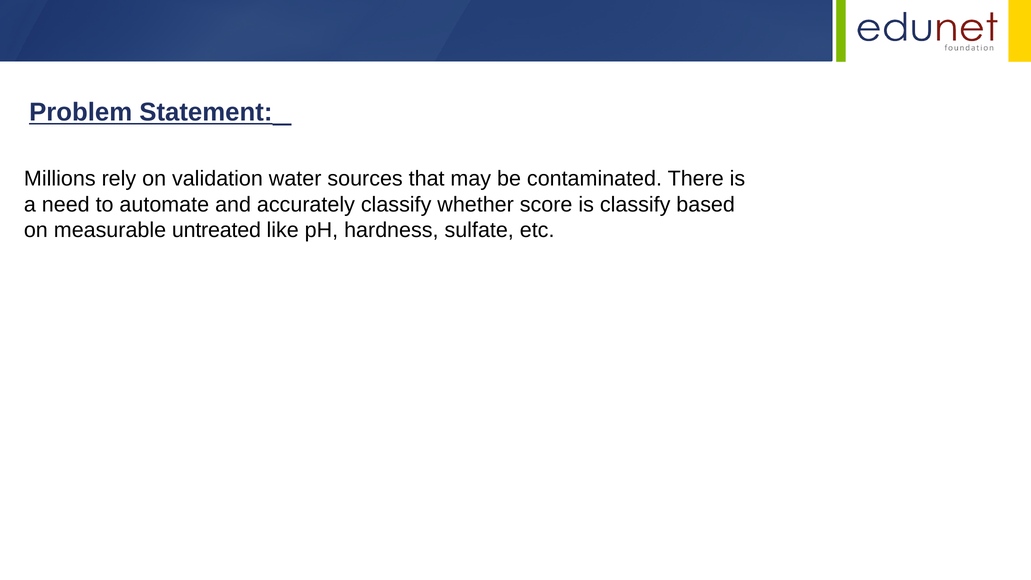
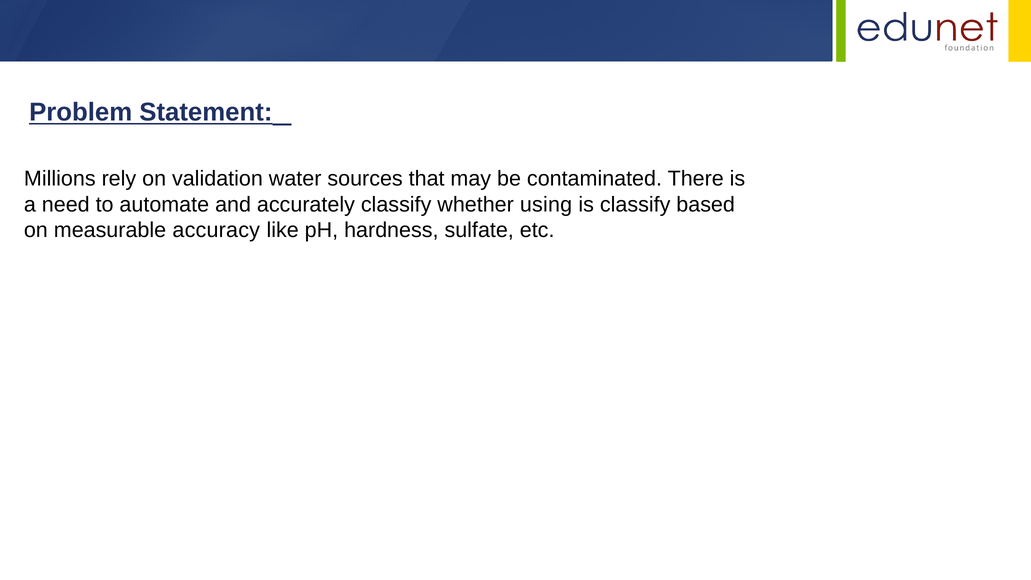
score: score -> using
untreated: untreated -> accuracy
